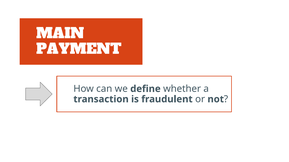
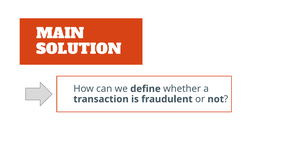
PAYMENT: PAYMENT -> SOLUTION
